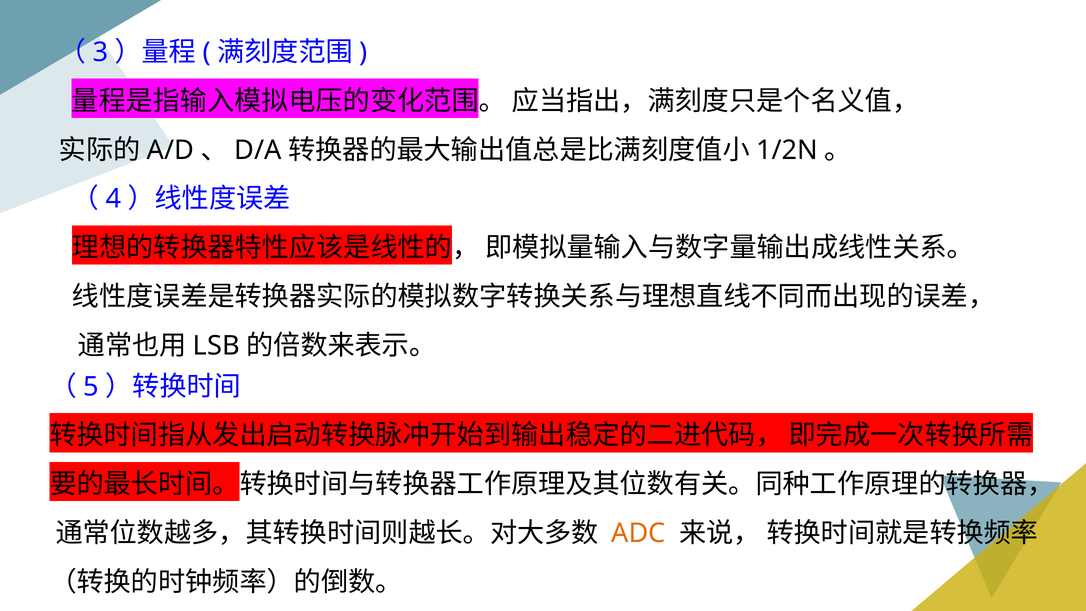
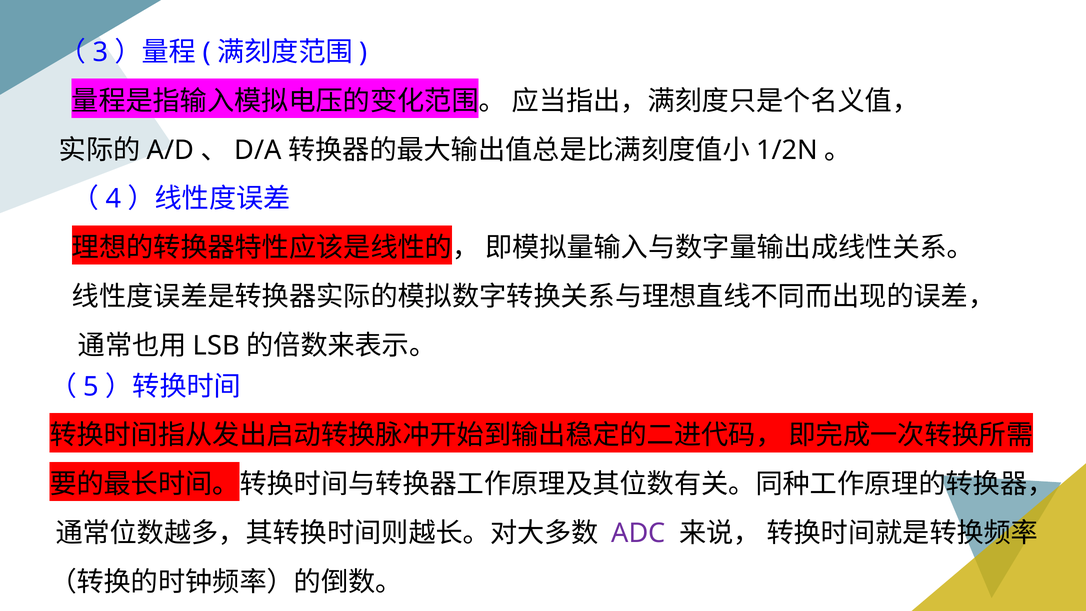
ADC colour: orange -> purple
